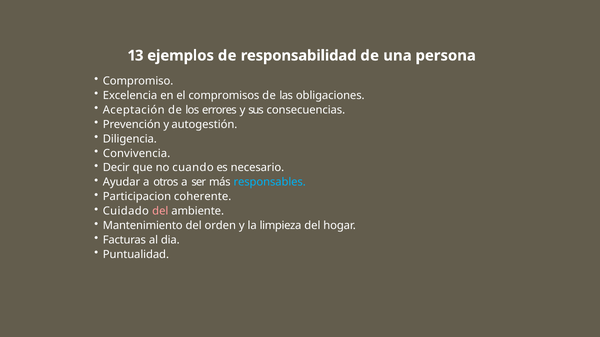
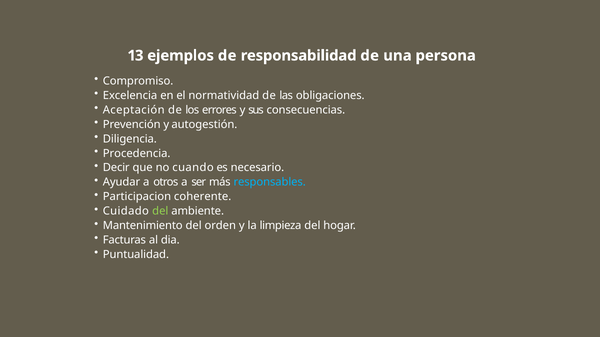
compromisos: compromisos -> normatividad
Convivencia: Convivencia -> Procedencia
del at (160, 212) colour: pink -> light green
